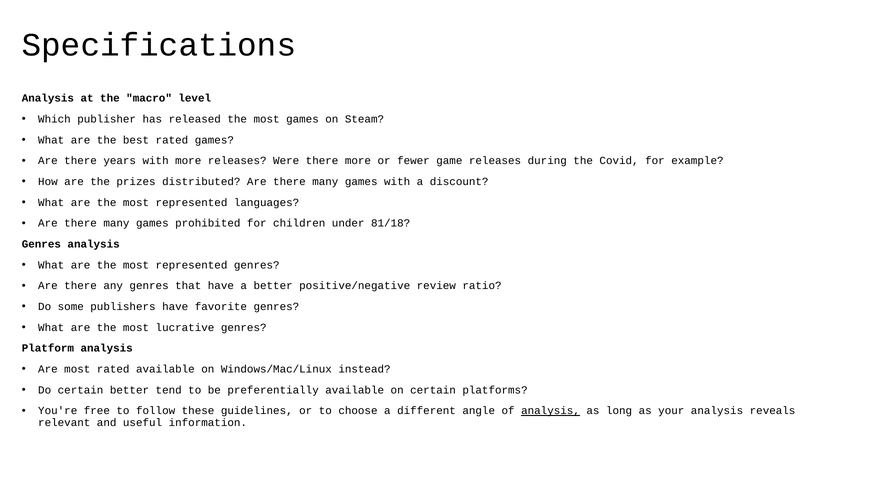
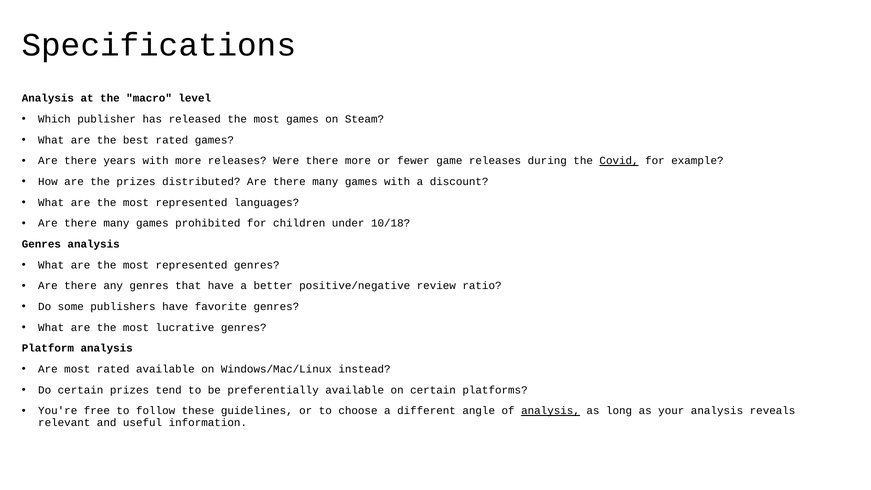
Covid underline: none -> present
81/18: 81/18 -> 10/18
certain better: better -> prizes
